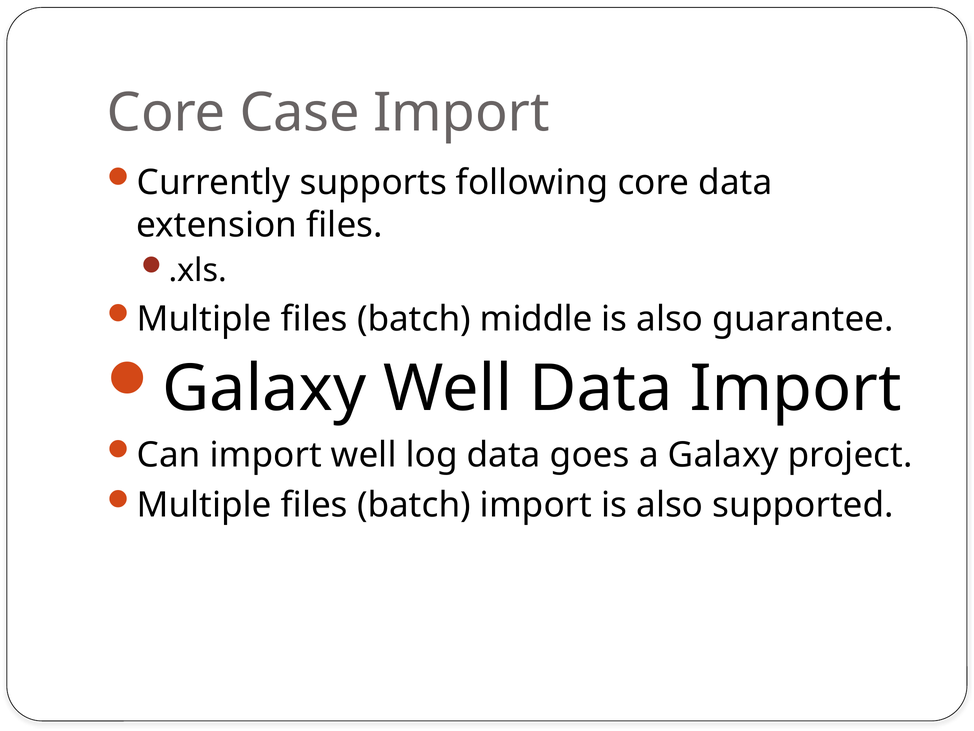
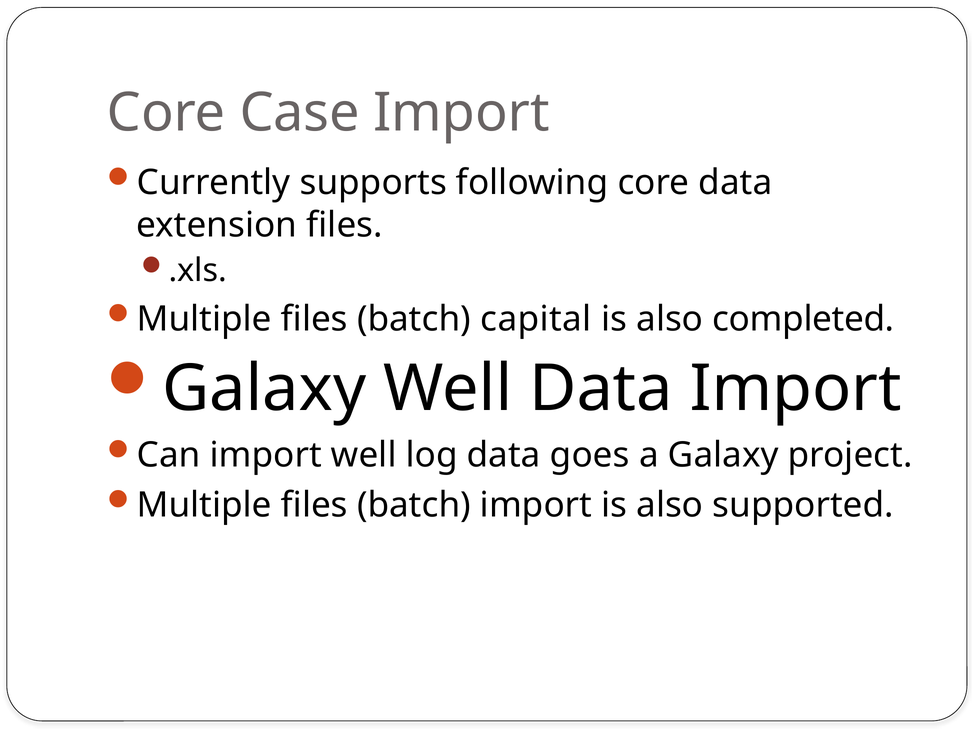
middle: middle -> capital
guarantee: guarantee -> completed
